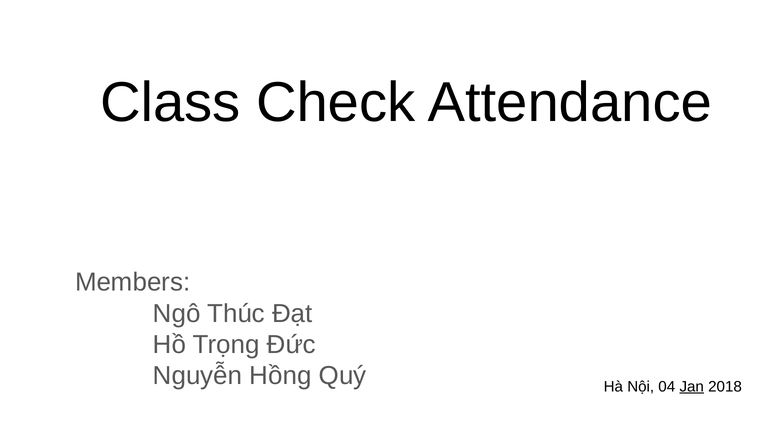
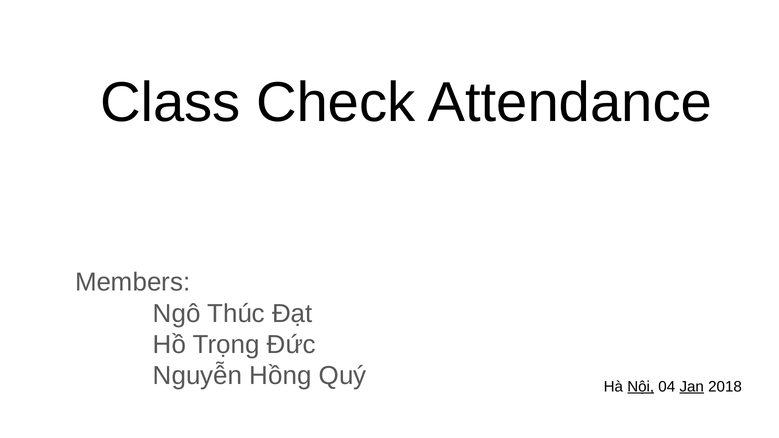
Nội underline: none -> present
